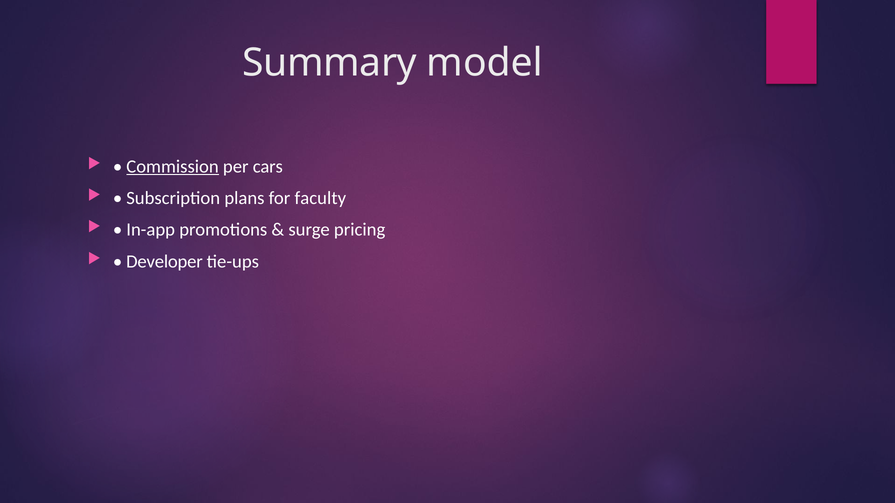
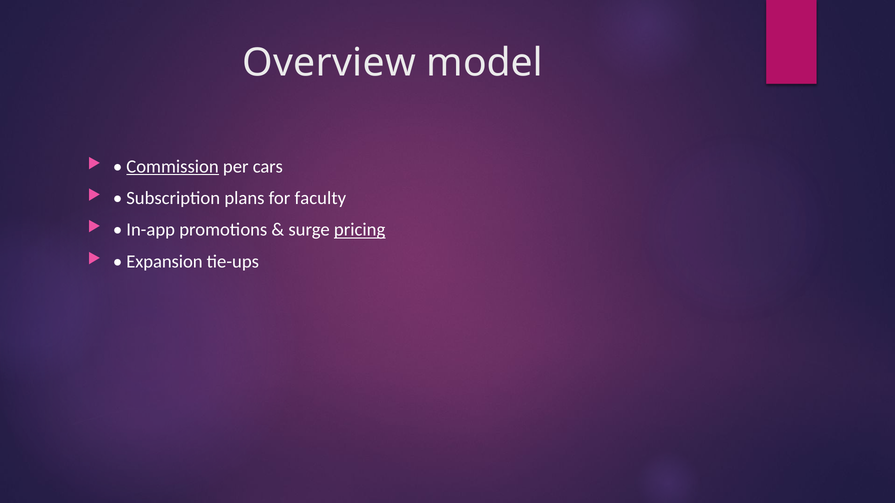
Summary: Summary -> Overview
pricing underline: none -> present
Developer: Developer -> Expansion
